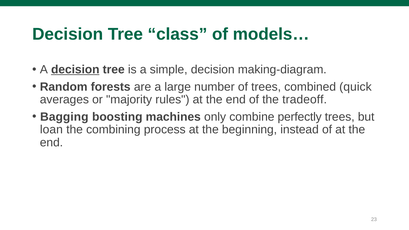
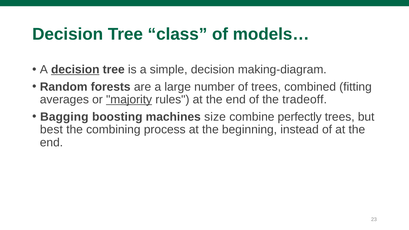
quick: quick -> fitting
majority underline: none -> present
only: only -> size
loan: loan -> best
